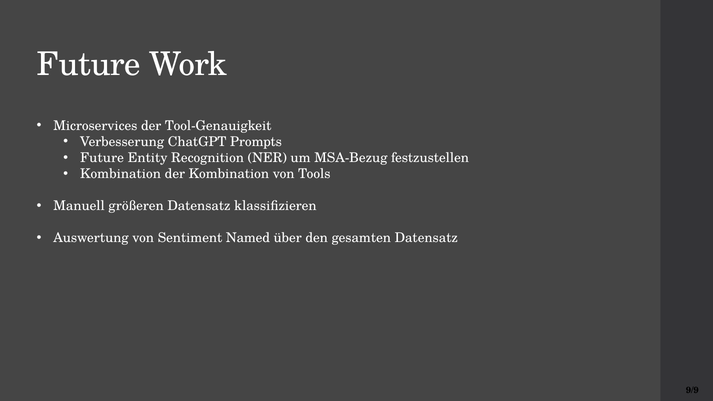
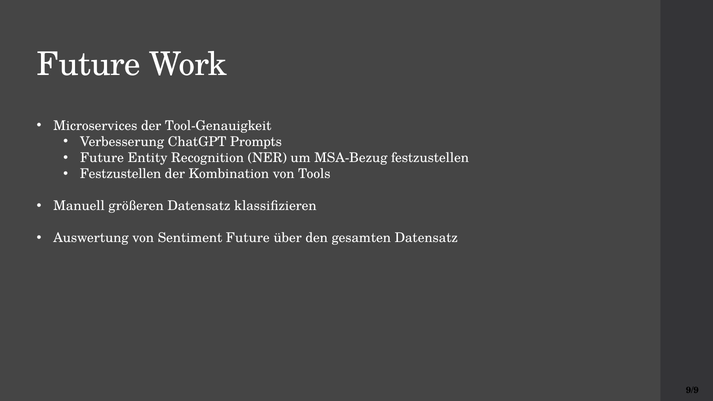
Kombination at (121, 174): Kombination -> Festzustellen
Sentiment Named: Named -> Future
